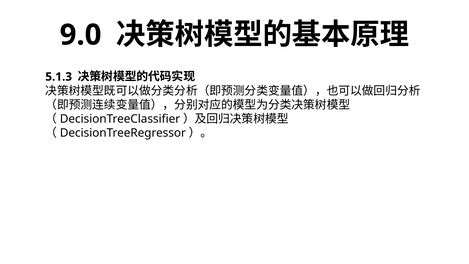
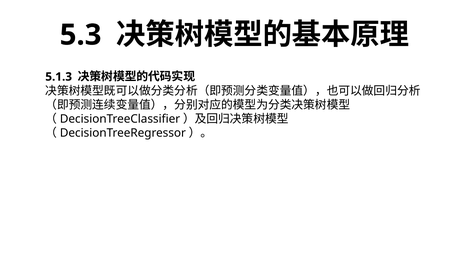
9.0: 9.0 -> 5.3
